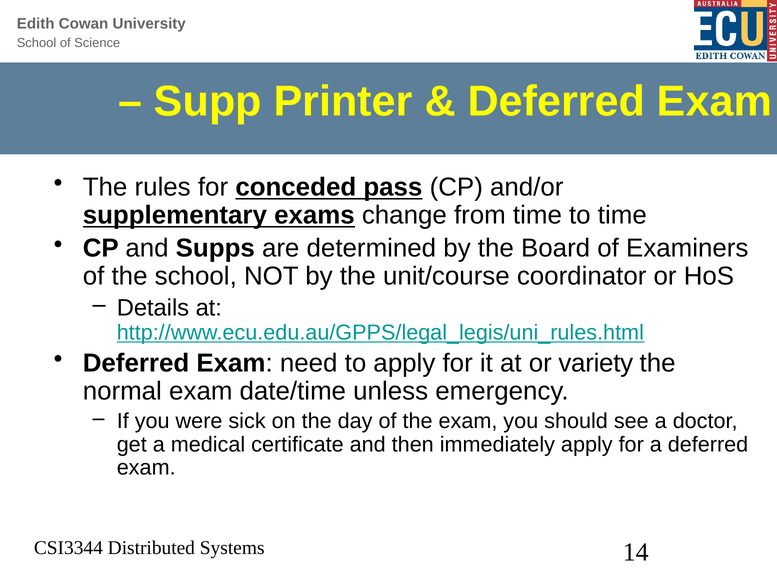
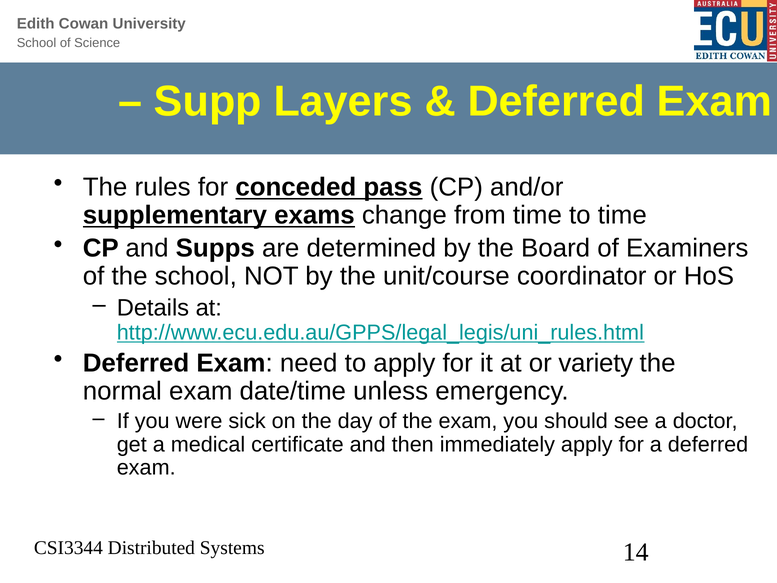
Printer: Printer -> Layers
